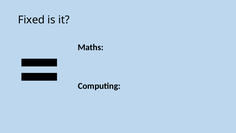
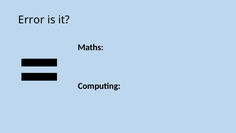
Fixed: Fixed -> Error
